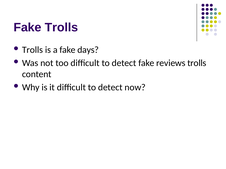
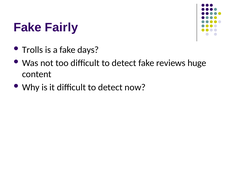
Fake Trolls: Trolls -> Fairly
reviews trolls: trolls -> huge
